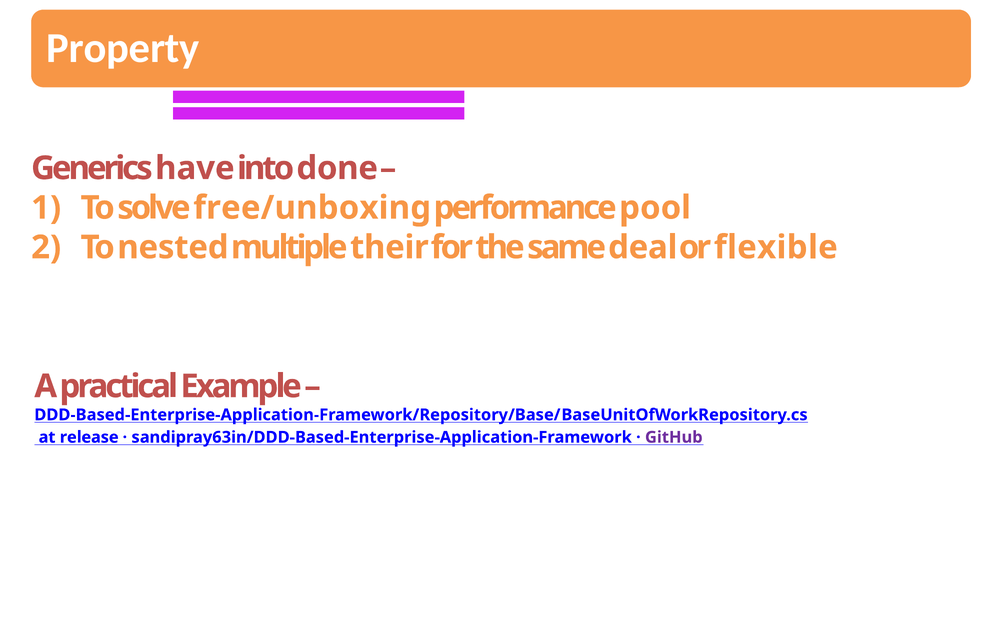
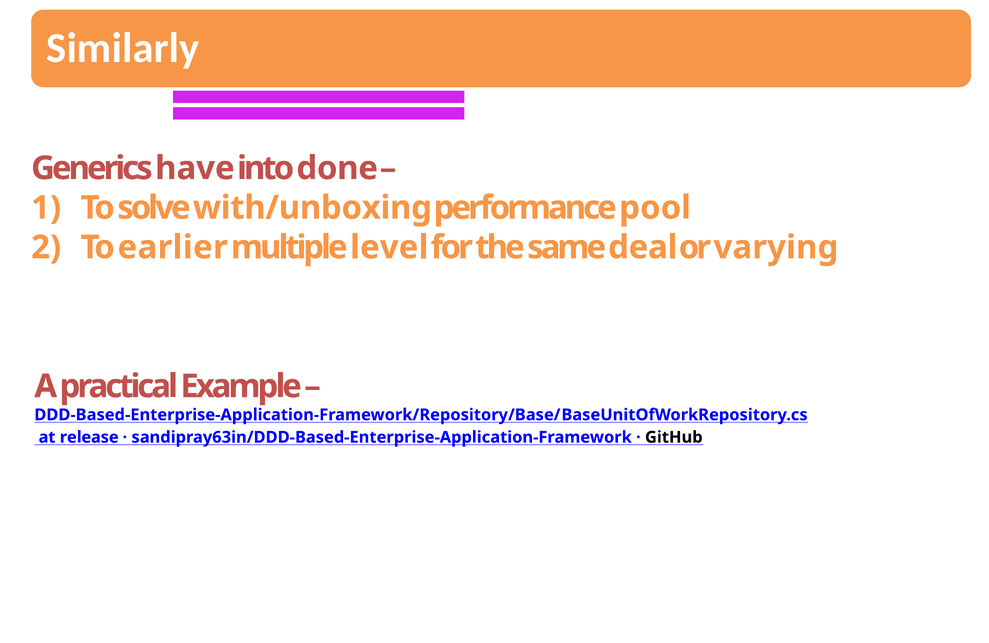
Property: Property -> Similarly
free/unboxing: free/unboxing -> with/unboxing
nested: nested -> earlier
their: their -> level
flexible: flexible -> varying
GitHub colour: purple -> black
